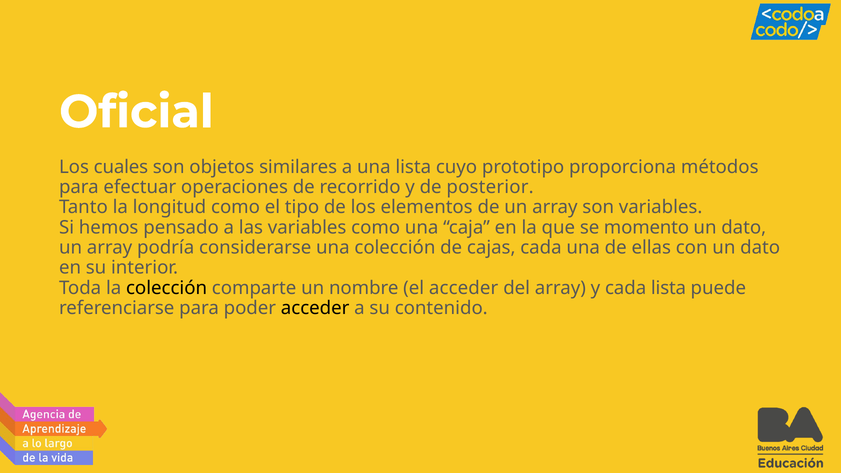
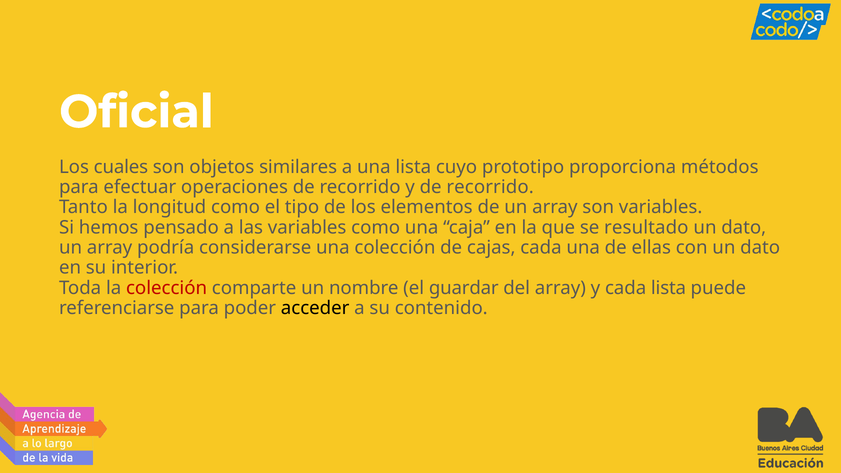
y de posterior: posterior -> recorrido
momento: momento -> resultado
colección at (167, 288) colour: black -> red
el acceder: acceder -> guardar
